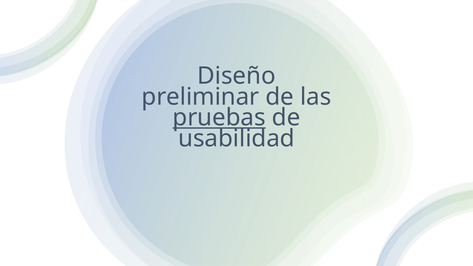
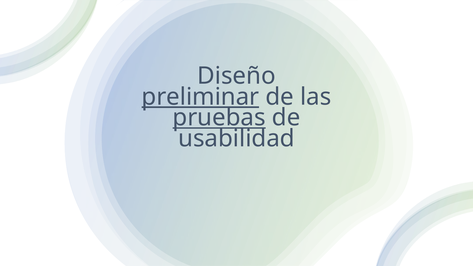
preliminar underline: none -> present
